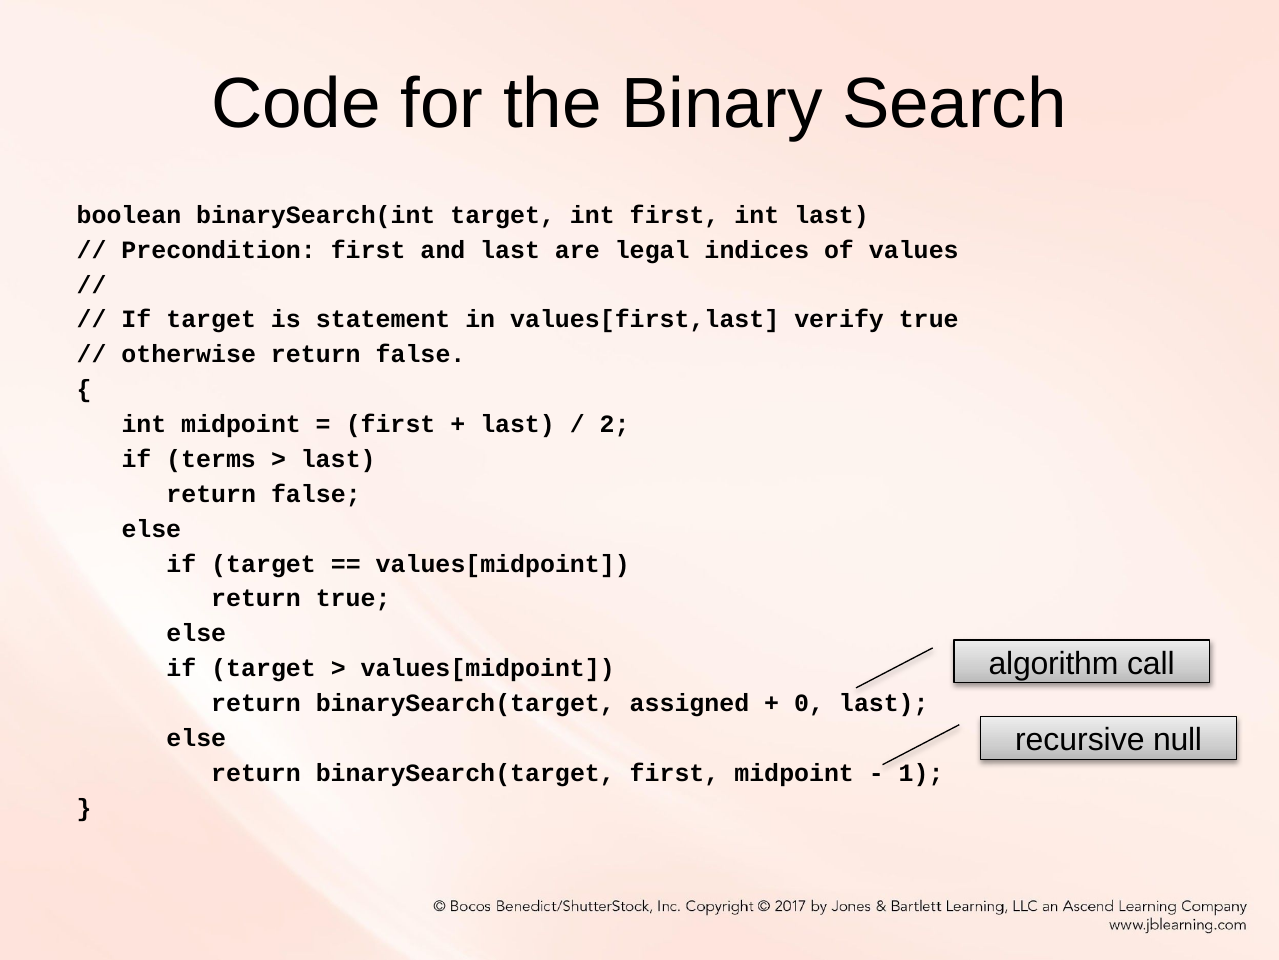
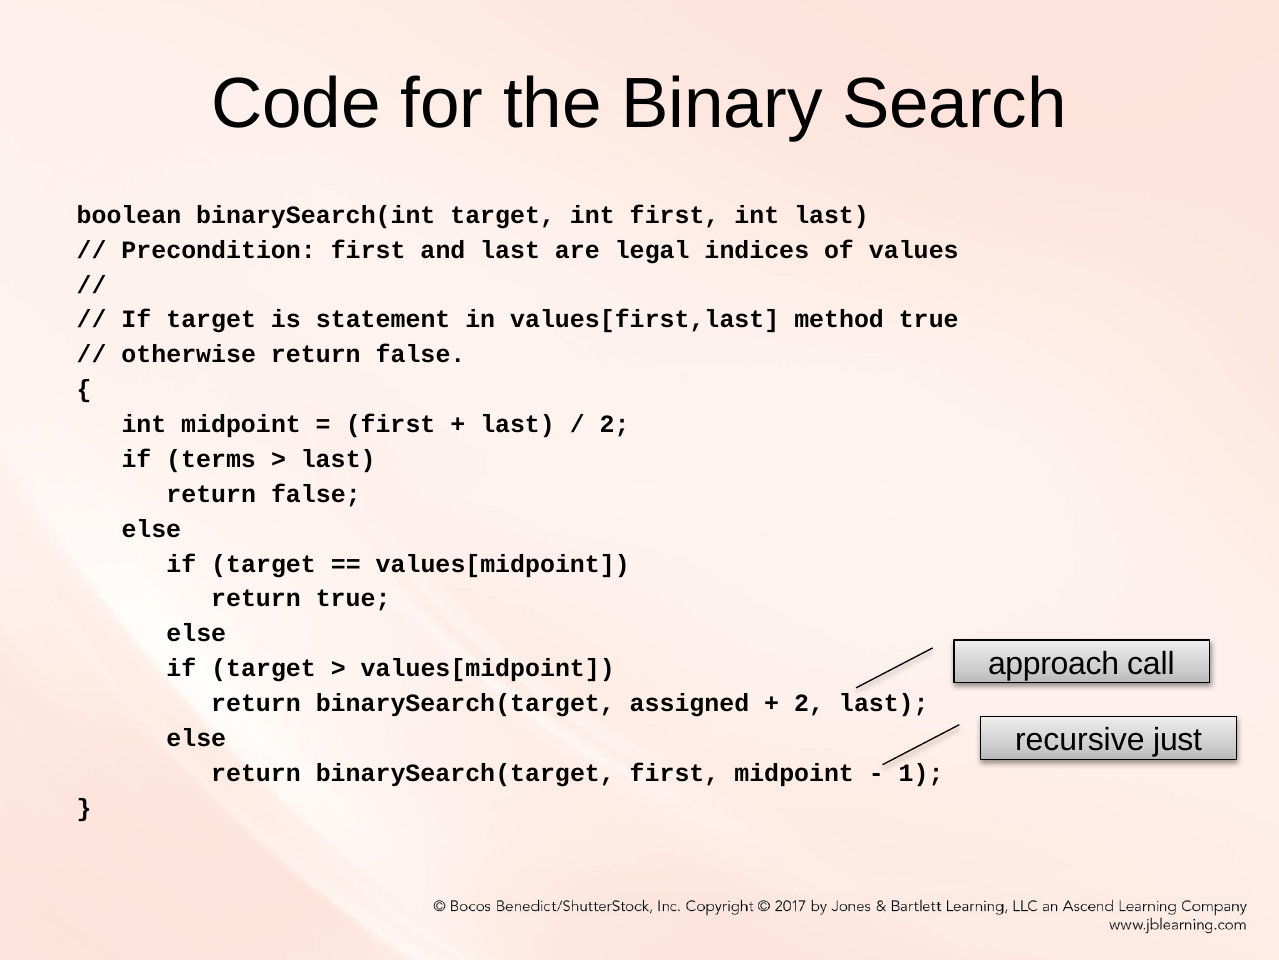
verify: verify -> method
algorithm: algorithm -> approach
0 at (809, 703): 0 -> 2
null: null -> just
